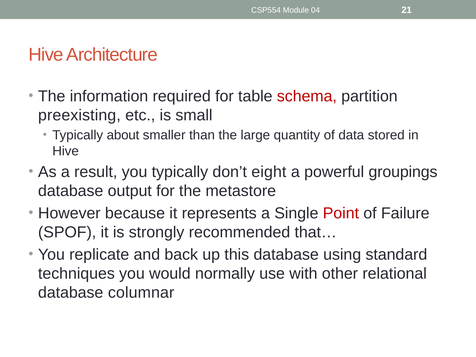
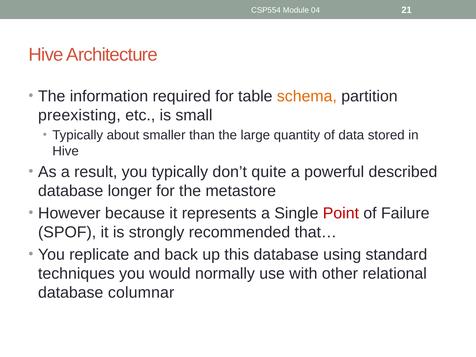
schema colour: red -> orange
eight: eight -> quite
groupings: groupings -> described
output: output -> longer
